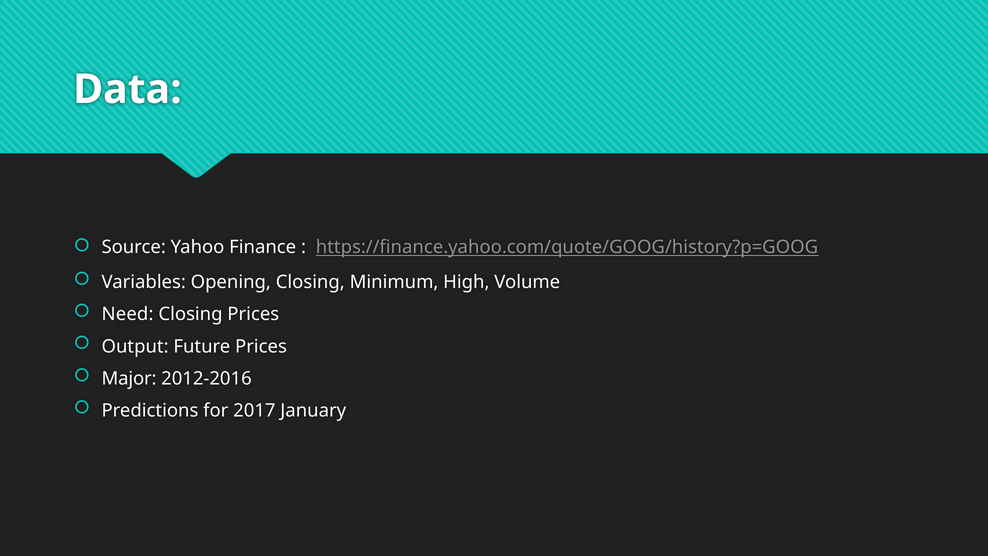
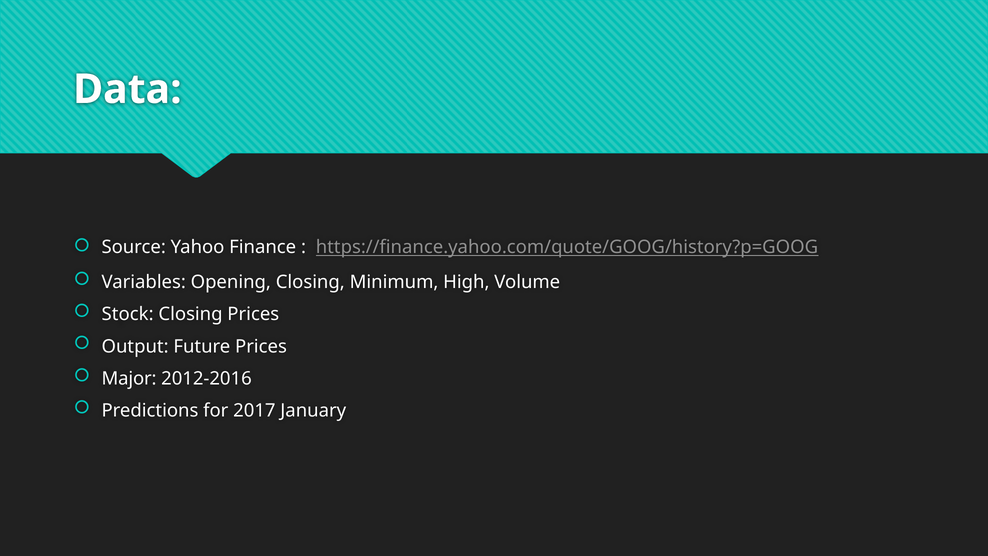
Need: Need -> Stock
